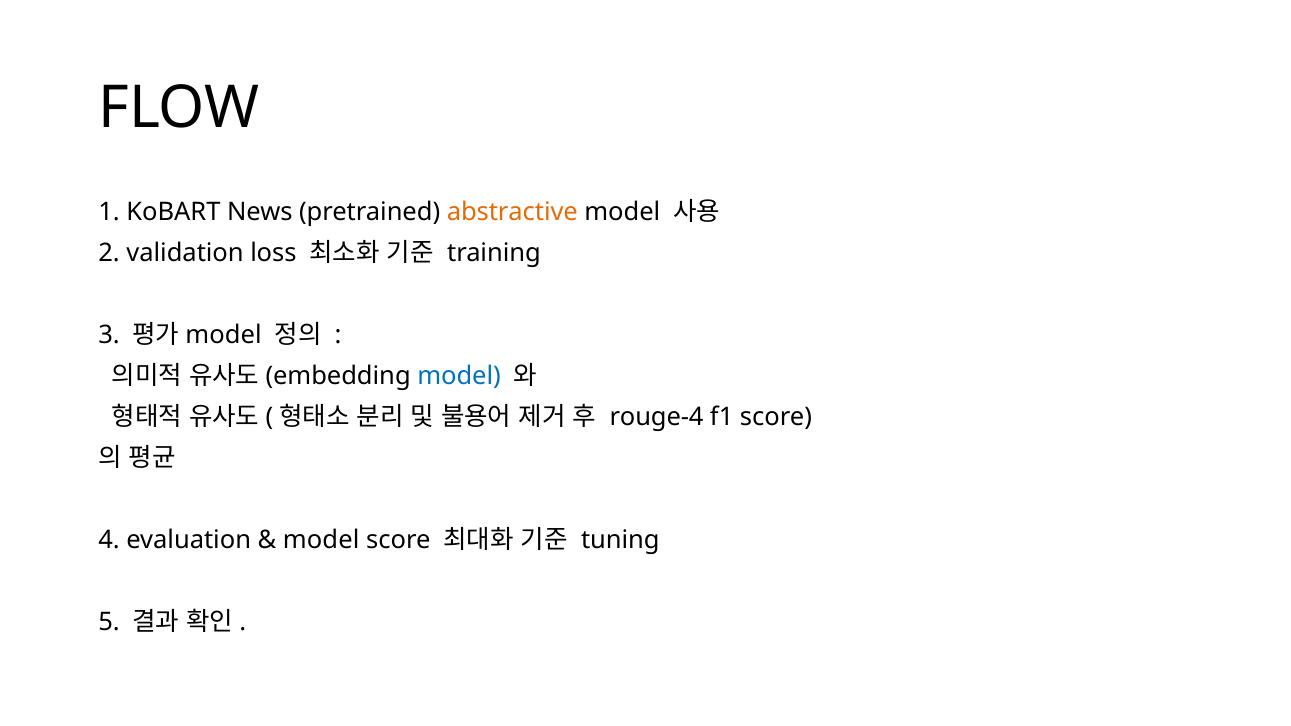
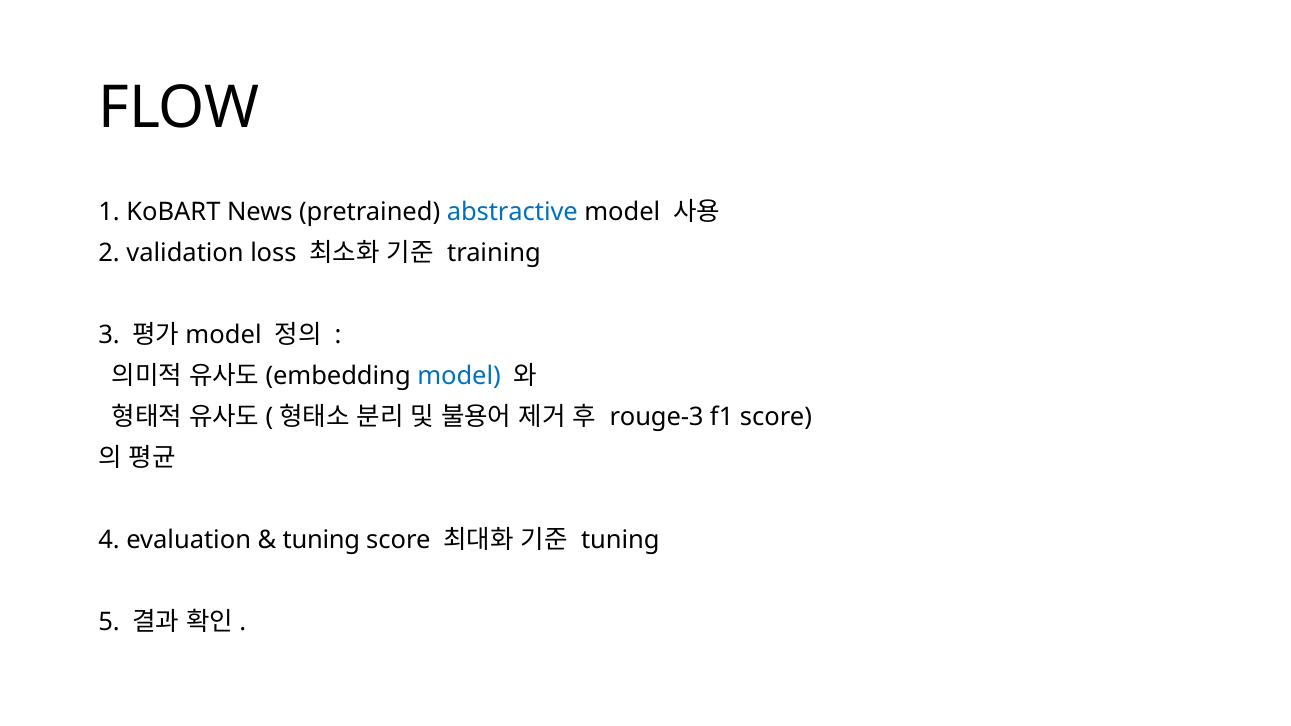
abstractive colour: orange -> blue
rouge-4: rouge-4 -> rouge-3
model at (321, 540): model -> tuning
